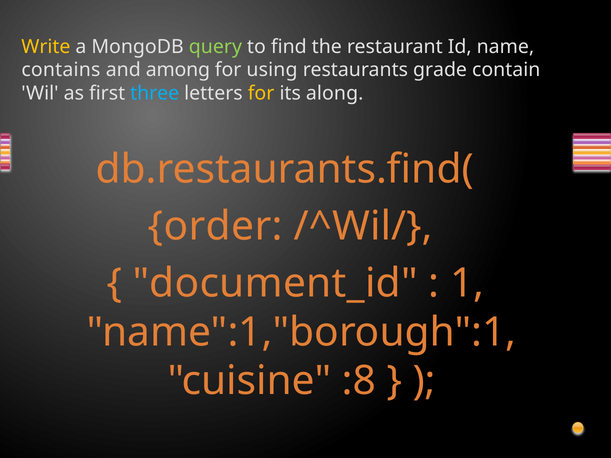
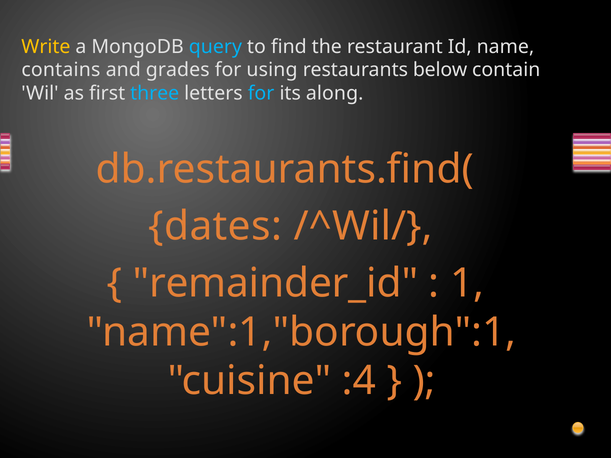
query colour: light green -> light blue
among: among -> grades
grade: grade -> below
for at (261, 93) colour: yellow -> light blue
order: order -> dates
document_id: document_id -> remainder_id
:8: :8 -> :4
